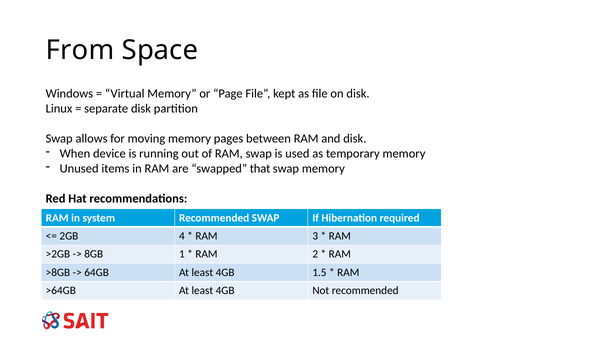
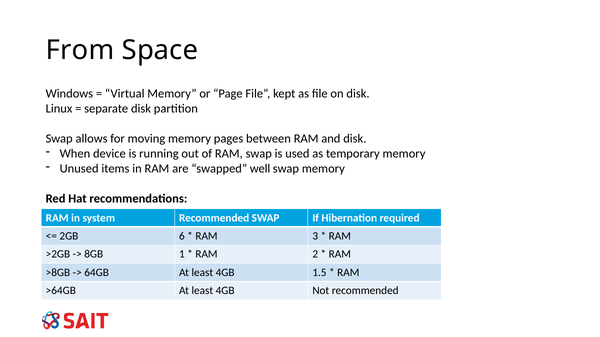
that: that -> well
4: 4 -> 6
